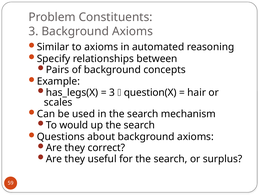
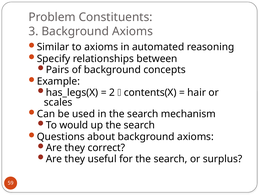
3 at (112, 92): 3 -> 2
question(X: question(X -> contents(X
